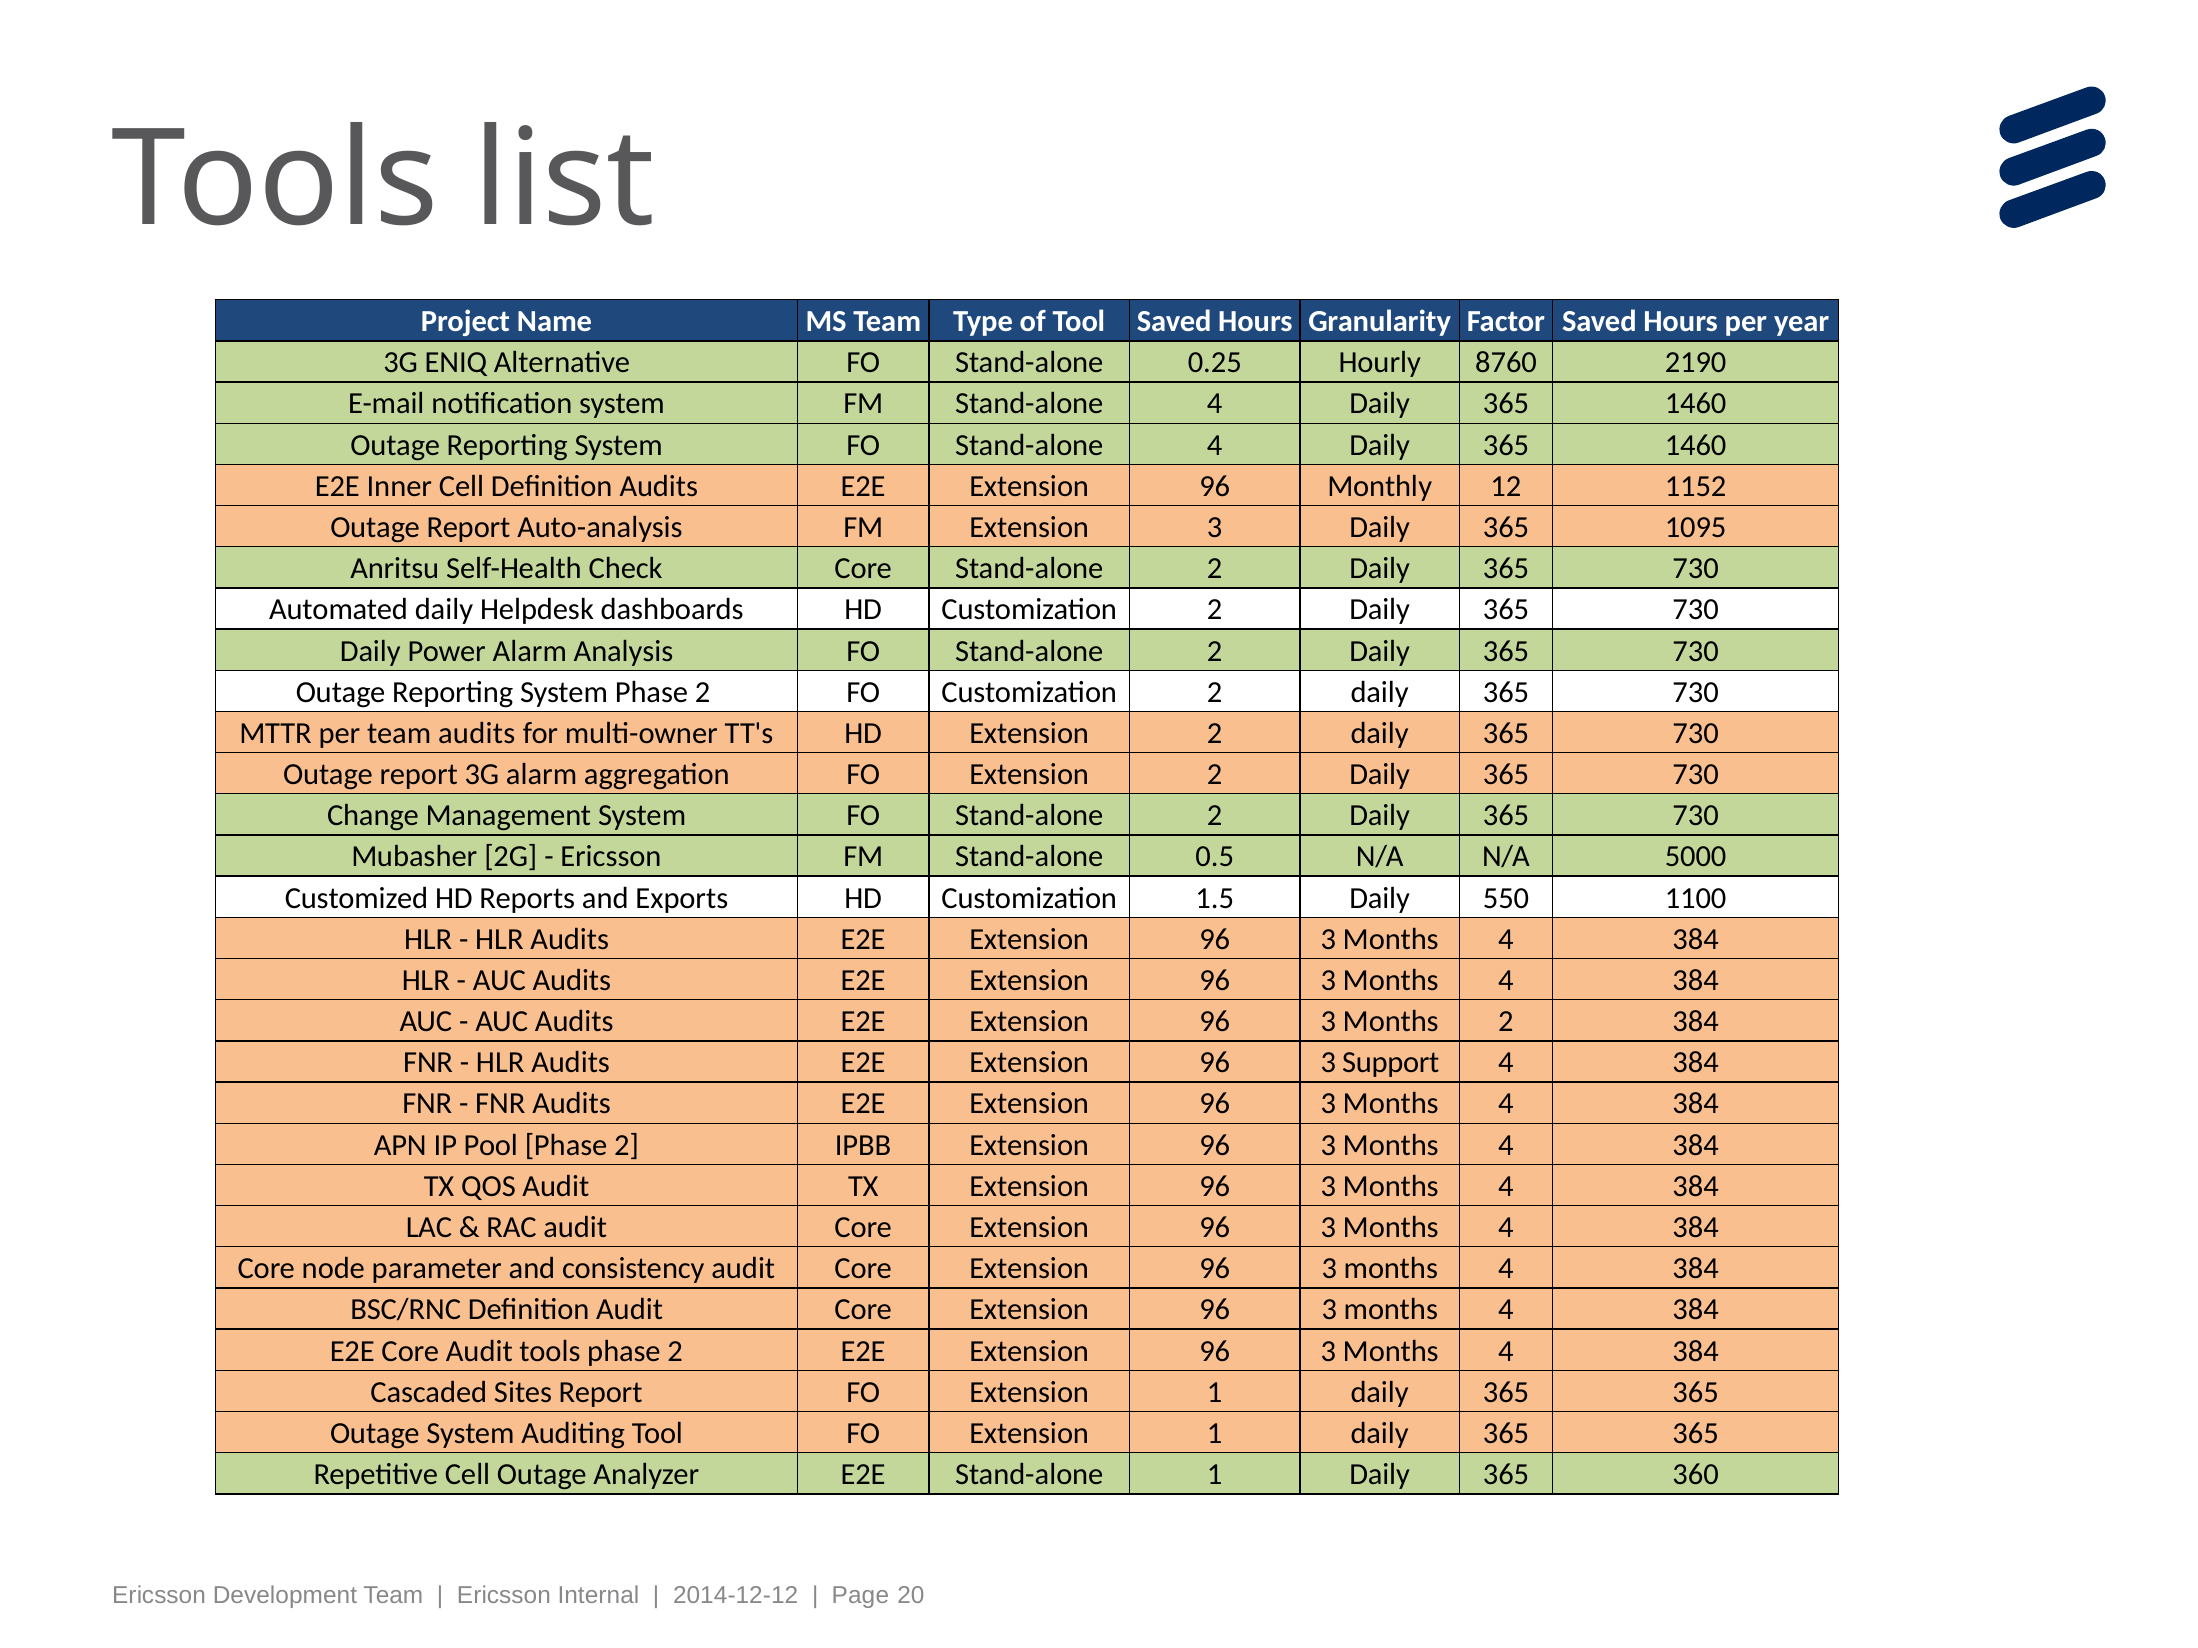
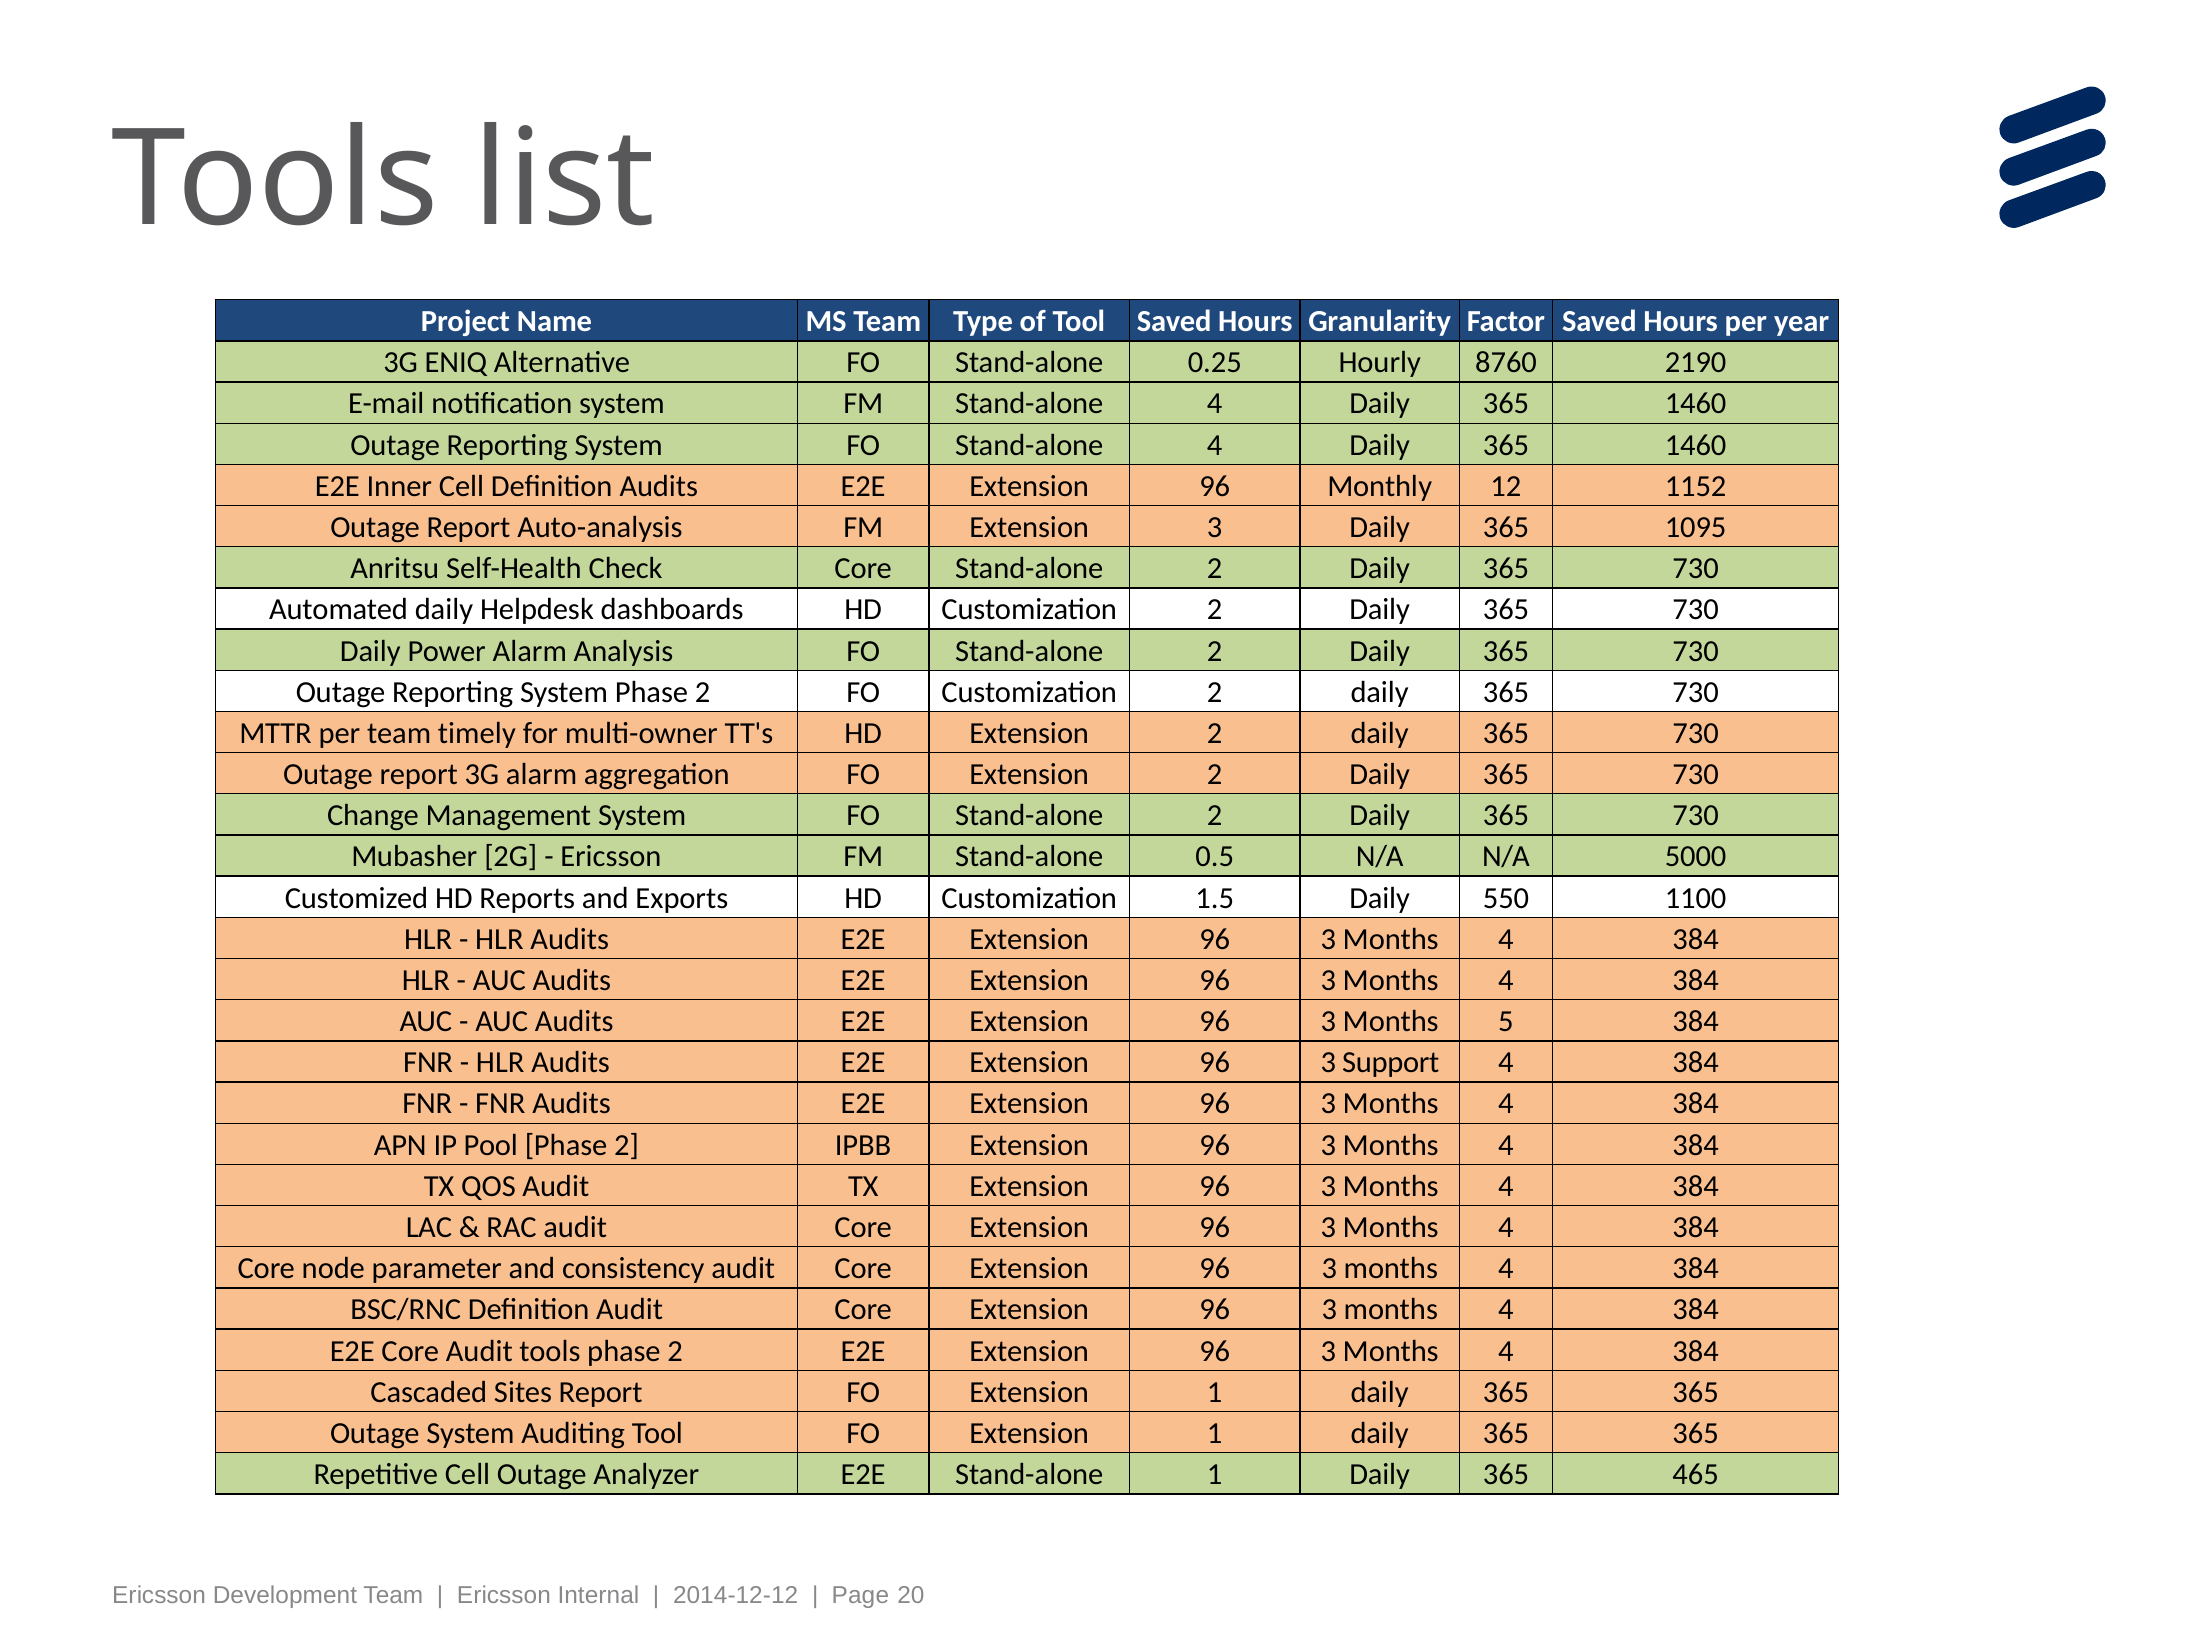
team audits: audits -> timely
Months 2: 2 -> 5
360: 360 -> 465
